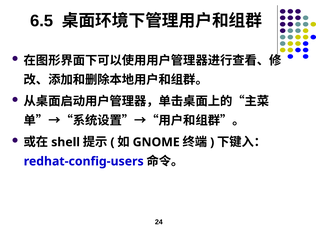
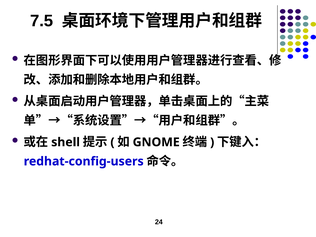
6.5: 6.5 -> 7.5
